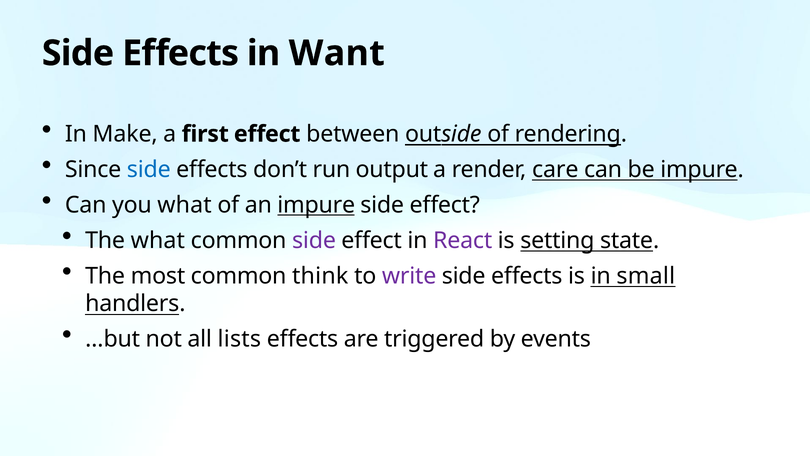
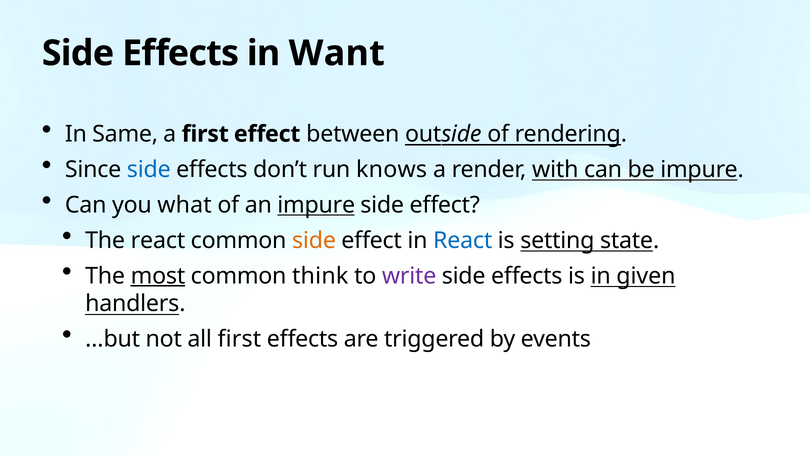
Make: Make -> Same
output: output -> knows
care: care -> with
The what: what -> react
side at (314, 240) colour: purple -> orange
React at (463, 240) colour: purple -> blue
most underline: none -> present
small: small -> given
all lists: lists -> first
